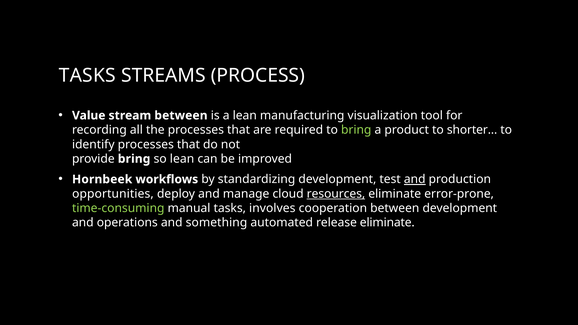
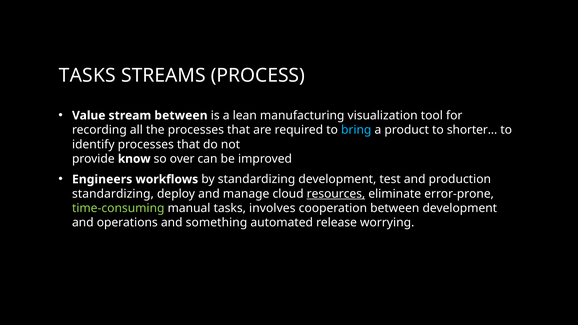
bring at (356, 130) colour: light green -> light blue
provide bring: bring -> know
so lean: lean -> over
Hornbeek: Hornbeek -> Engineers
and at (415, 179) underline: present -> none
opportunities at (113, 194): opportunities -> standardizing
release eliminate: eliminate -> worrying
